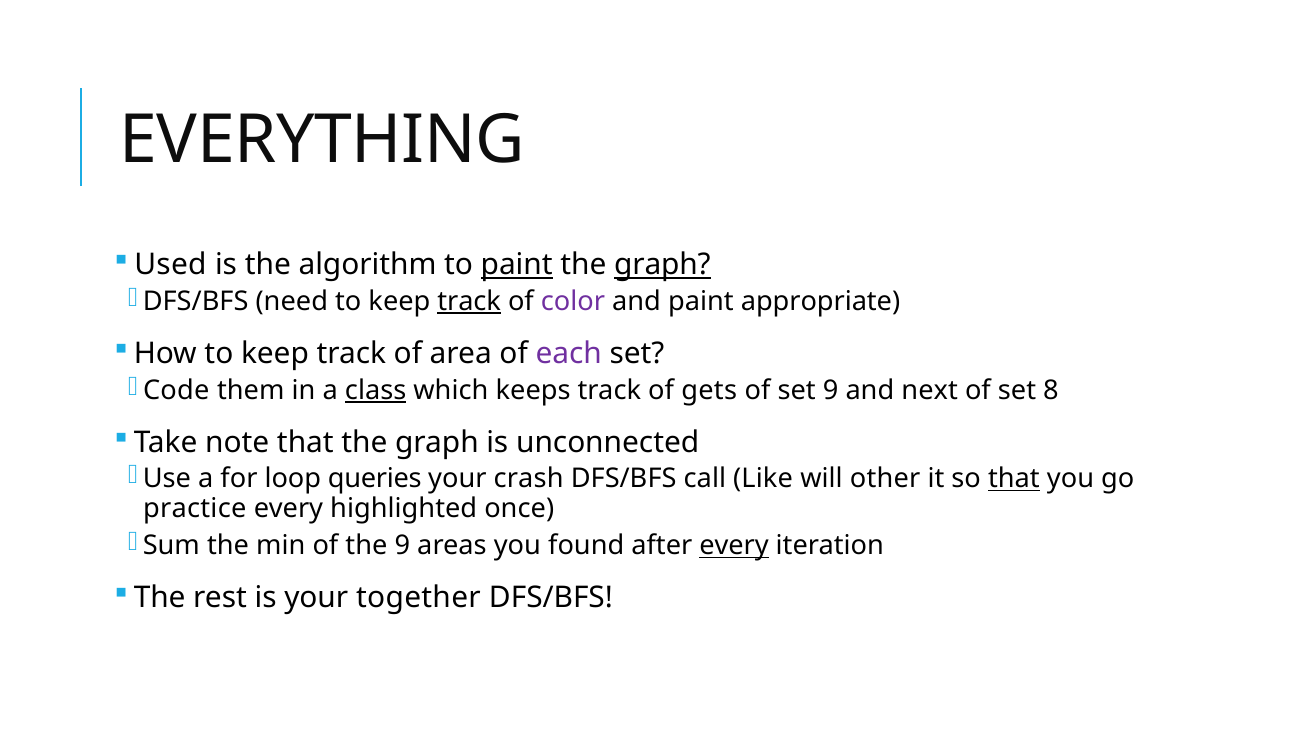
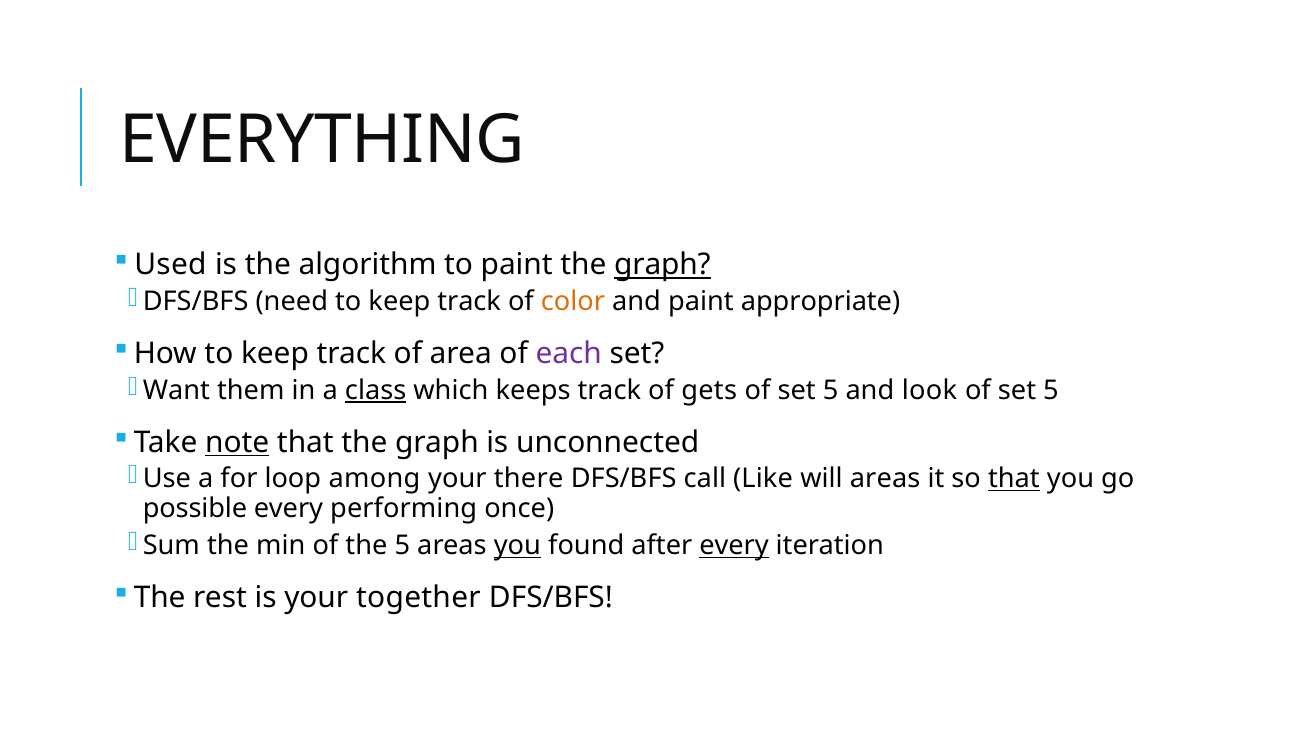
paint at (517, 265) underline: present -> none
track at (469, 302) underline: present -> none
color colour: purple -> orange
Code: Code -> Want
9 at (831, 390): 9 -> 5
next: next -> look
8 at (1051, 390): 8 -> 5
note underline: none -> present
queries: queries -> among
crash: crash -> there
will other: other -> areas
practice: practice -> possible
highlighted: highlighted -> performing
the 9: 9 -> 5
you at (517, 546) underline: none -> present
